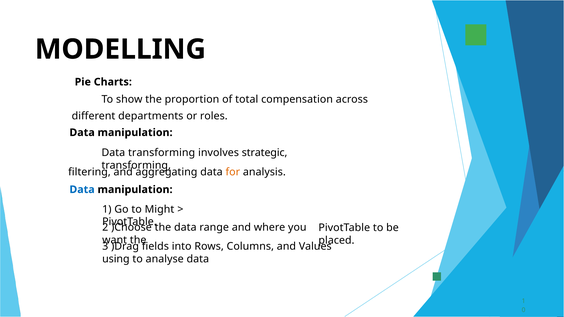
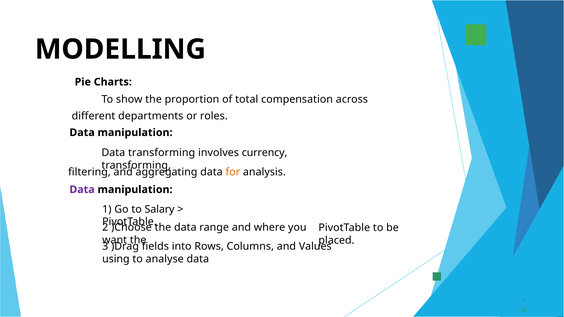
strategic: strategic -> currency
Data at (82, 190) colour: blue -> purple
Might: Might -> Salary
